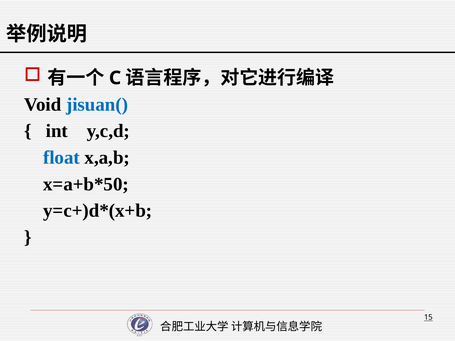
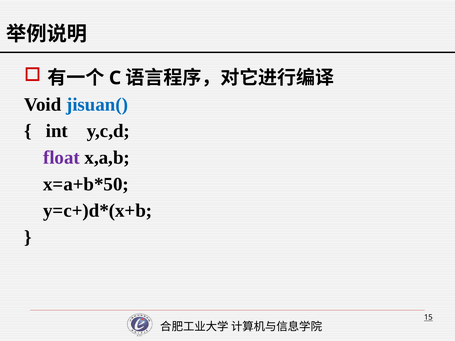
float colour: blue -> purple
